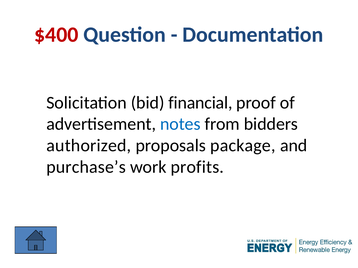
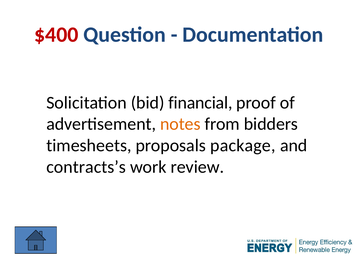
notes colour: blue -> orange
authorized: authorized -> timesheets
purchase’s: purchase’s -> contracts’s
profits: profits -> review
